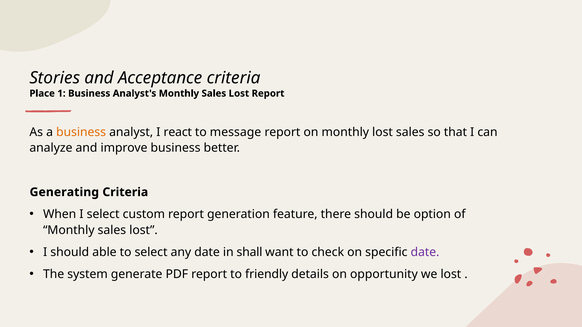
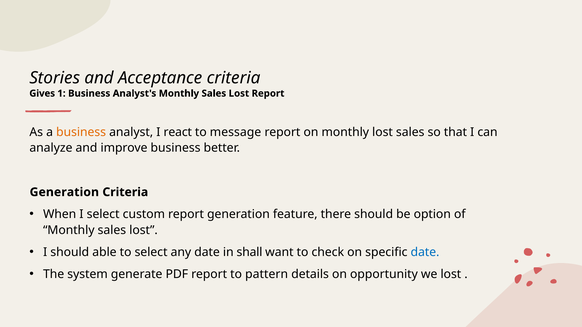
Place: Place -> Gives
Generating at (64, 192): Generating -> Generation
date at (425, 253) colour: purple -> blue
friendly: friendly -> pattern
